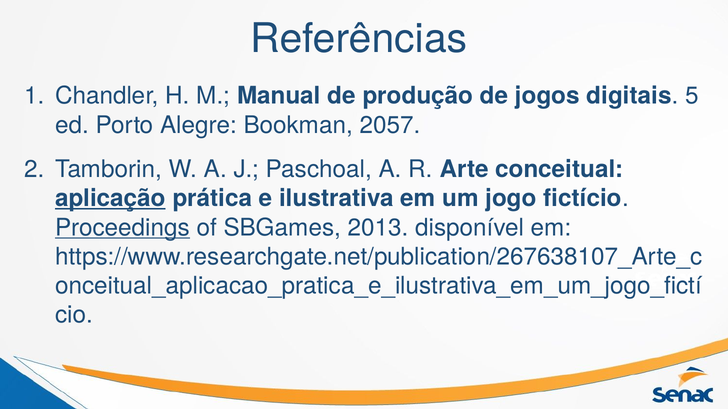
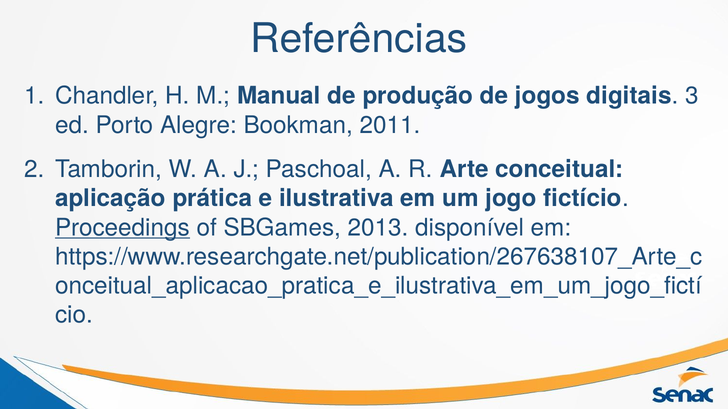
5: 5 -> 3
2057: 2057 -> 2011
aplicação underline: present -> none
